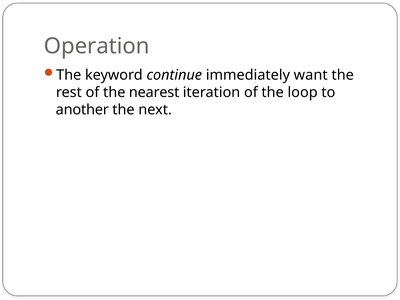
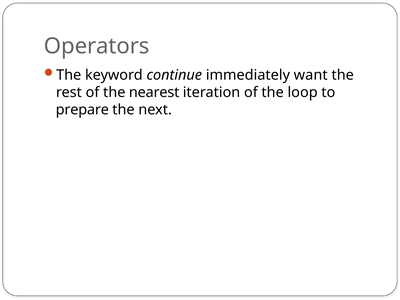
Operation: Operation -> Operators
another: another -> prepare
